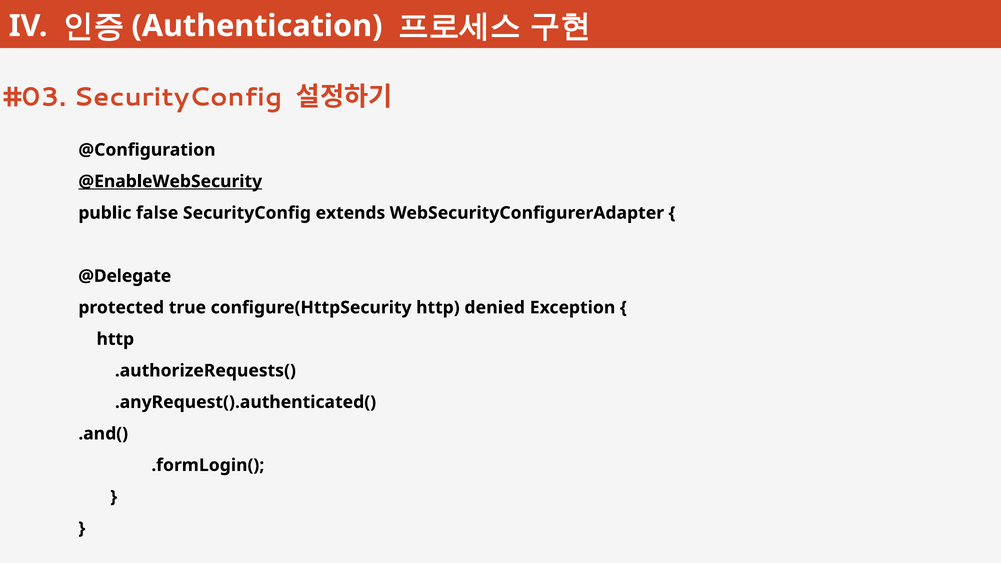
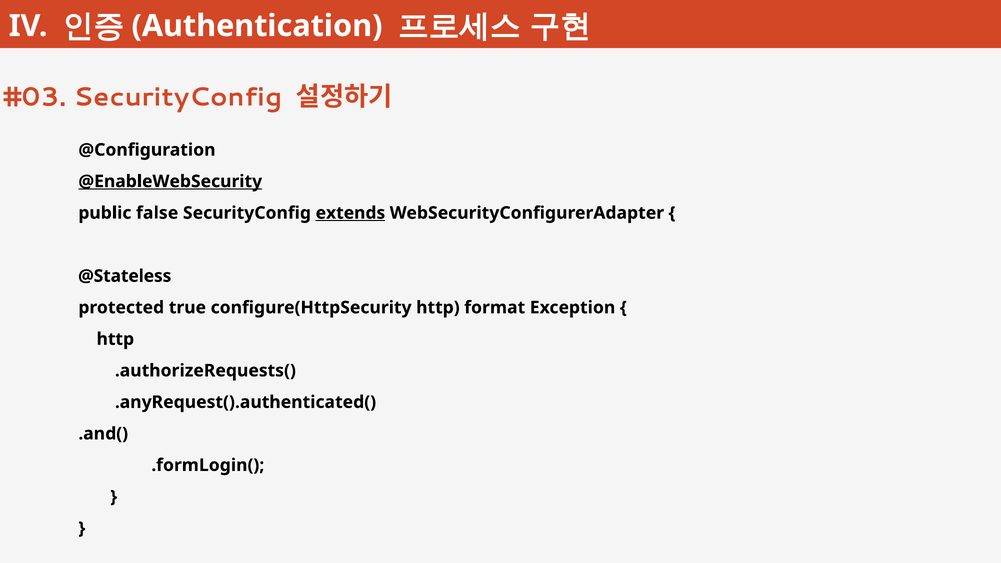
extends underline: none -> present
@Delegate: @Delegate -> @Stateless
denied: denied -> format
